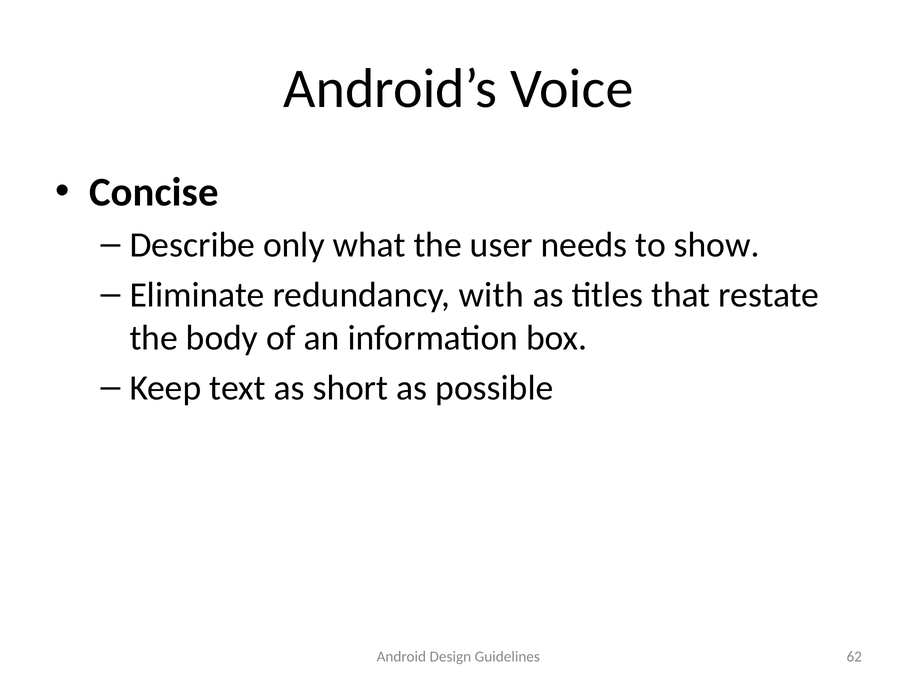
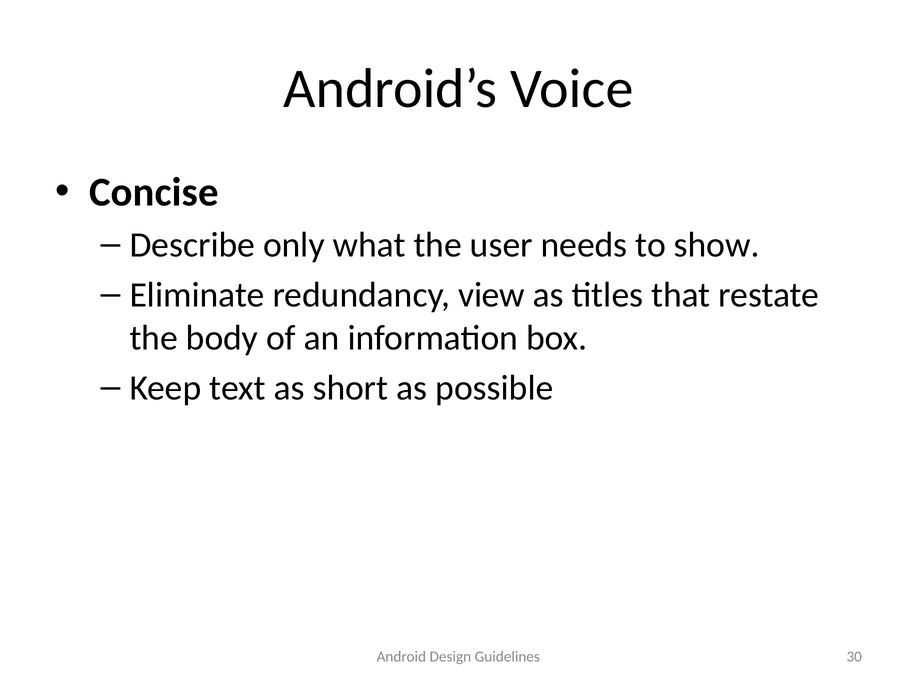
with: with -> view
62: 62 -> 30
